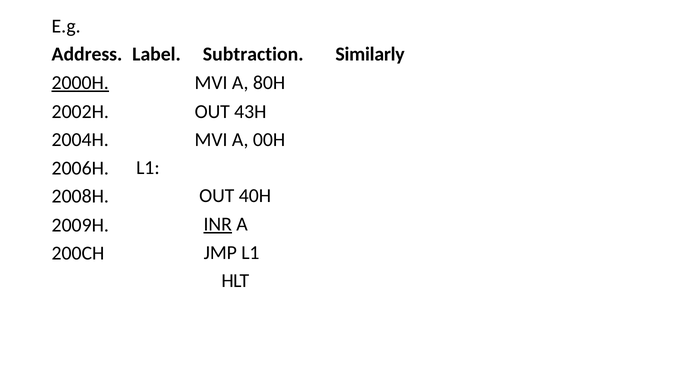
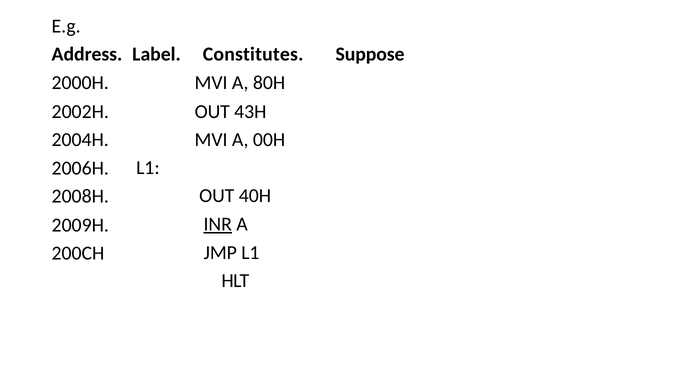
Subtraction: Subtraction -> Constitutes
Similarly: Similarly -> Suppose
2000H underline: present -> none
